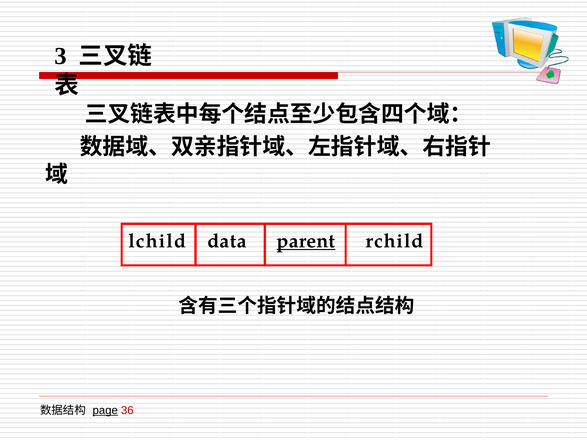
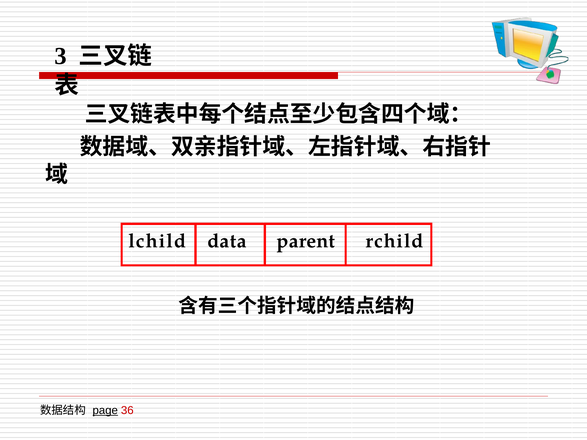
parent underline: present -> none
